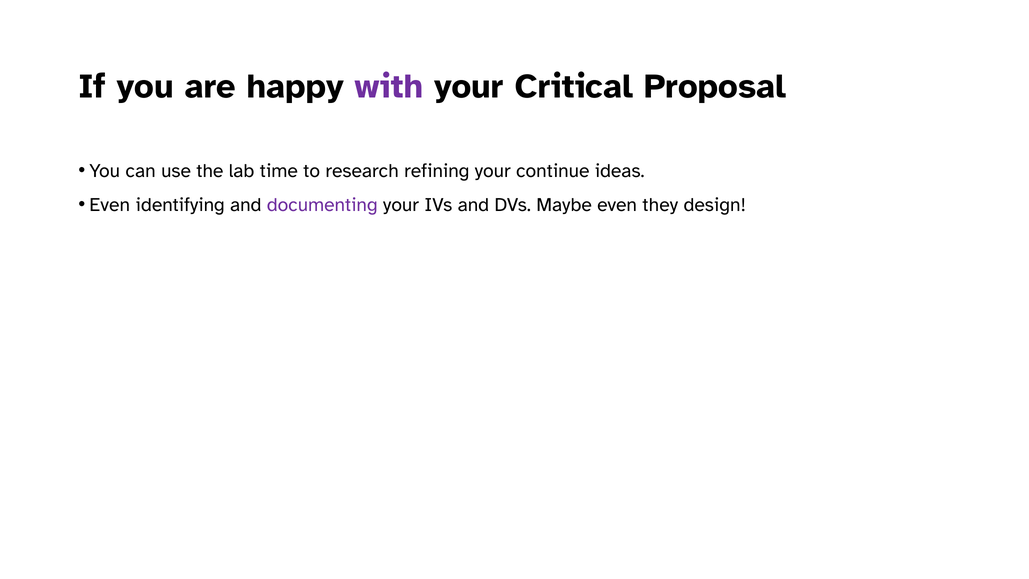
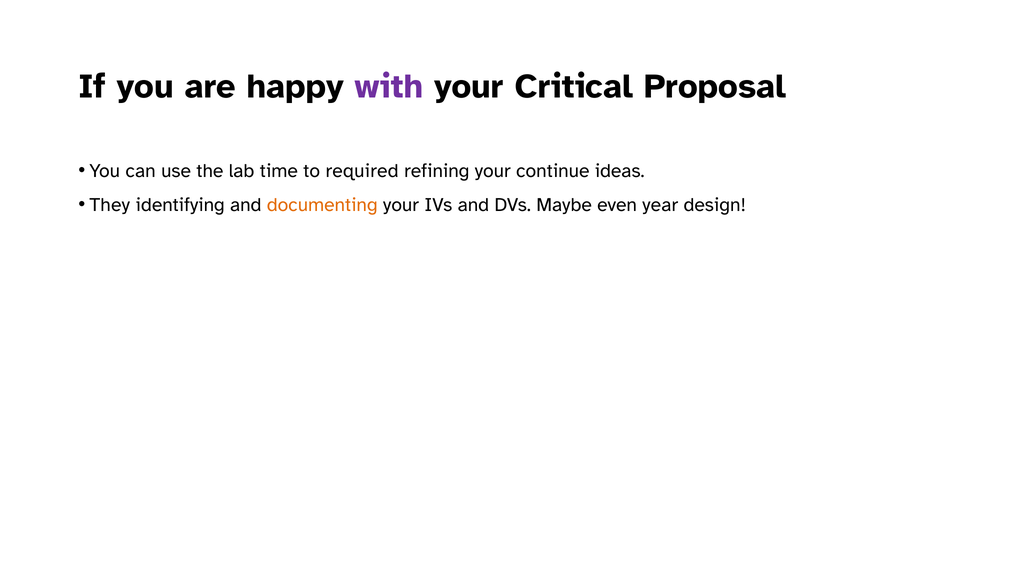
research: research -> required
Even at (110, 205): Even -> They
documenting colour: purple -> orange
they: they -> year
